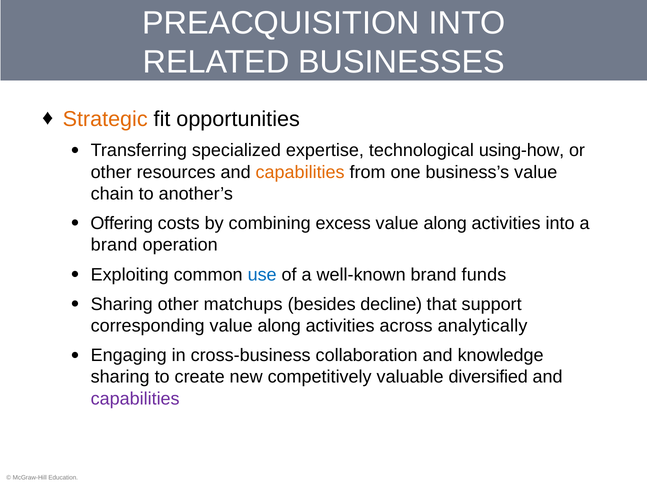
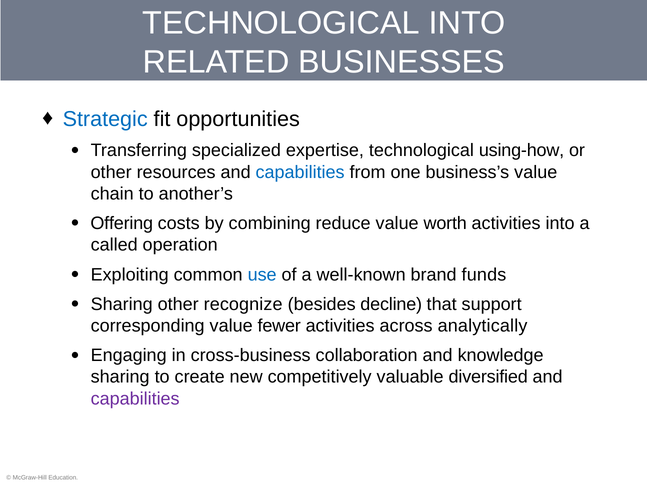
PREACQUISITION at (281, 23): PREACQUISITION -> TECHNOLOGICAL
Strategic colour: orange -> blue
capabilities at (300, 172) colour: orange -> blue
excess: excess -> reduce
along at (445, 223): along -> worth
brand at (114, 245): brand -> called
matchups: matchups -> recognize
corresponding value along: along -> fewer
